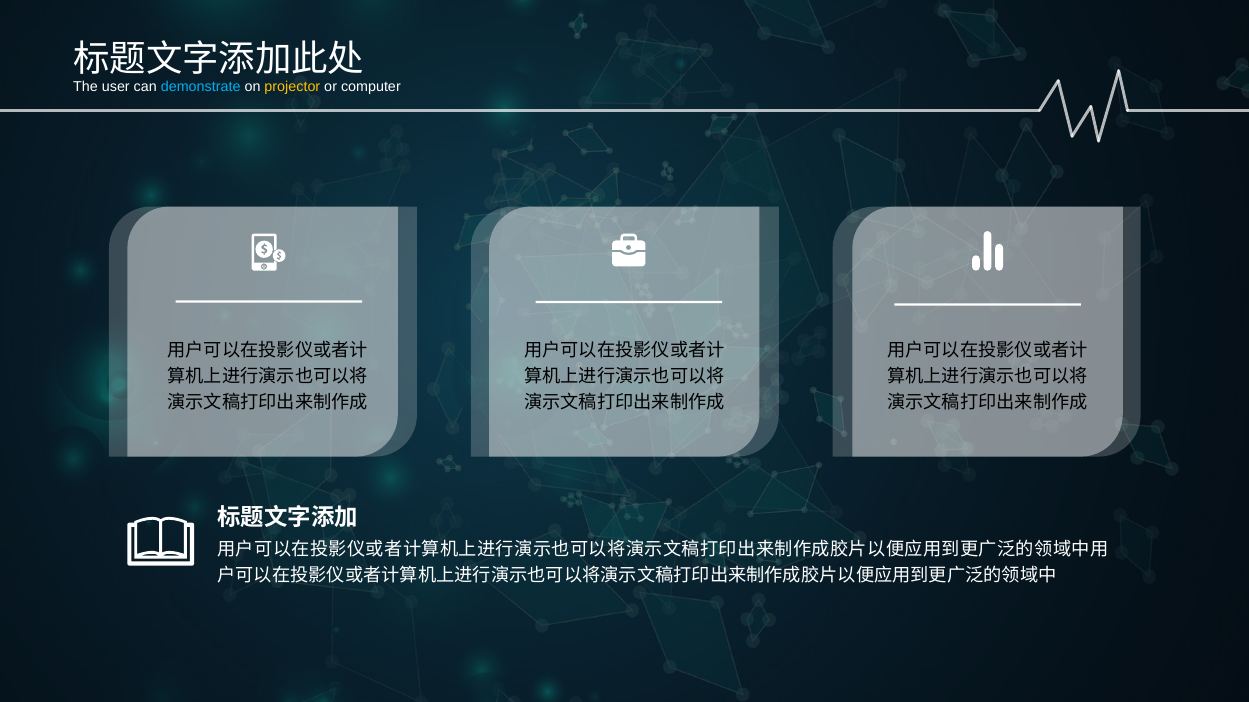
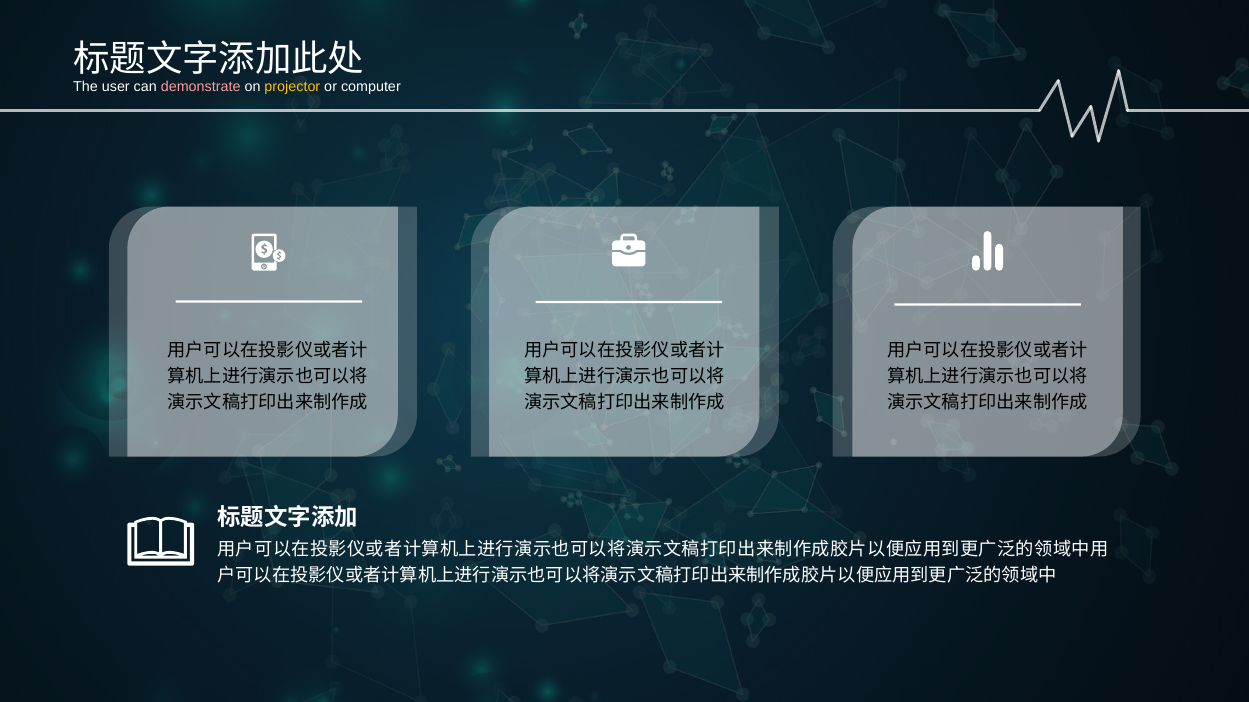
demonstrate colour: light blue -> pink
